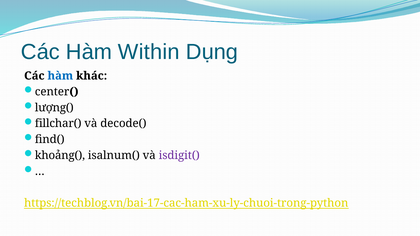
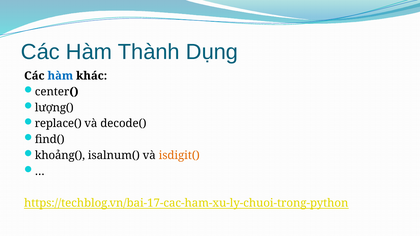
Within: Within -> Thành
fillchar(: fillchar( -> replace(
isdigit( colour: purple -> orange
